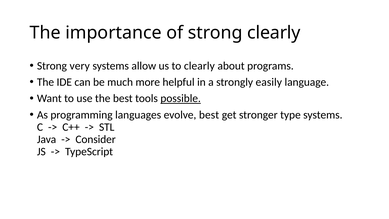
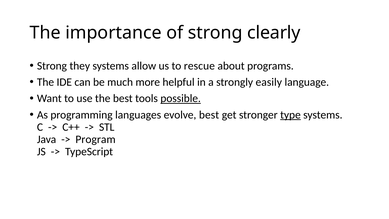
very: very -> they
to clearly: clearly -> rescue
type underline: none -> present
Consider: Consider -> Program
